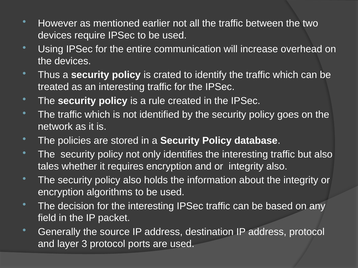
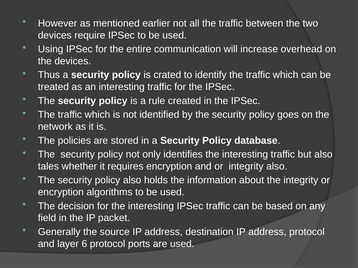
3: 3 -> 6
